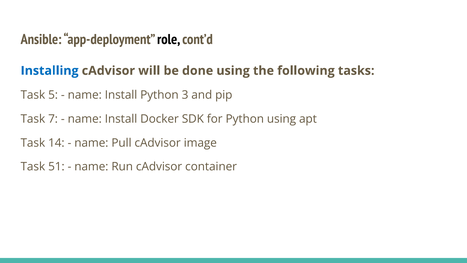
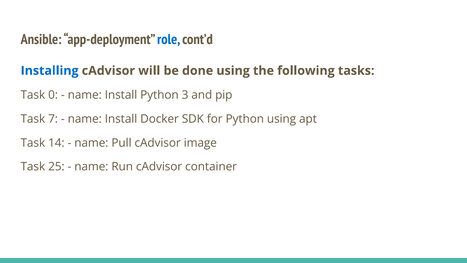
role colour: black -> blue
5: 5 -> 0
51: 51 -> 25
